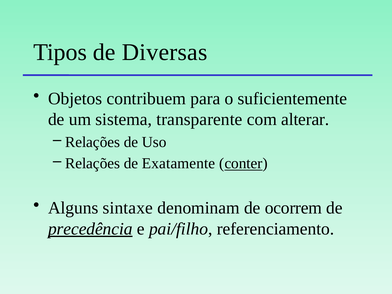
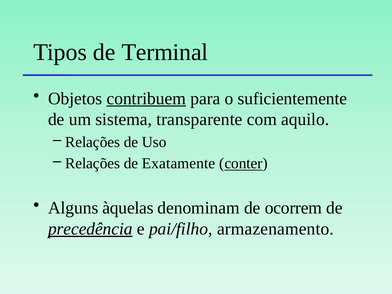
Diversas: Diversas -> Terminal
contribuem underline: none -> present
alterar: alterar -> aquilo
sintaxe: sintaxe -> àquelas
referenciamento: referenciamento -> armazenamento
